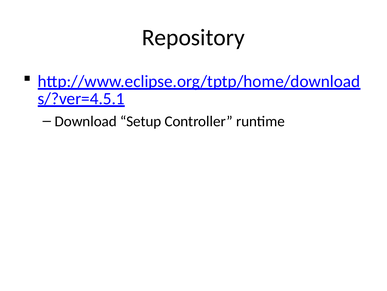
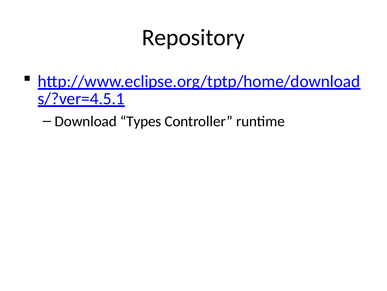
Setup: Setup -> Types
